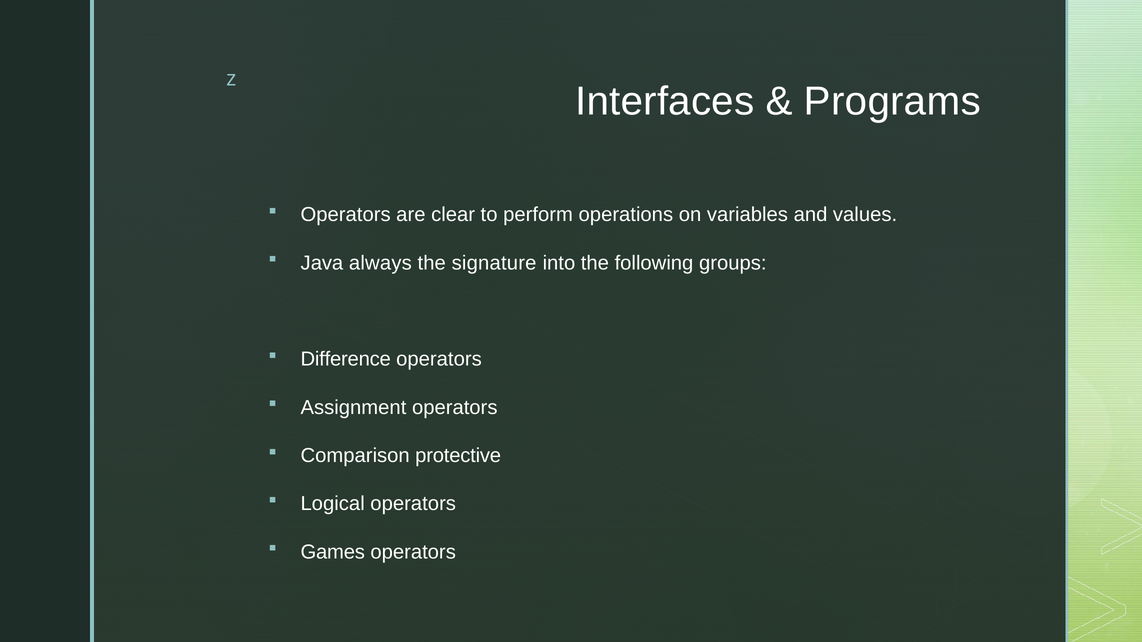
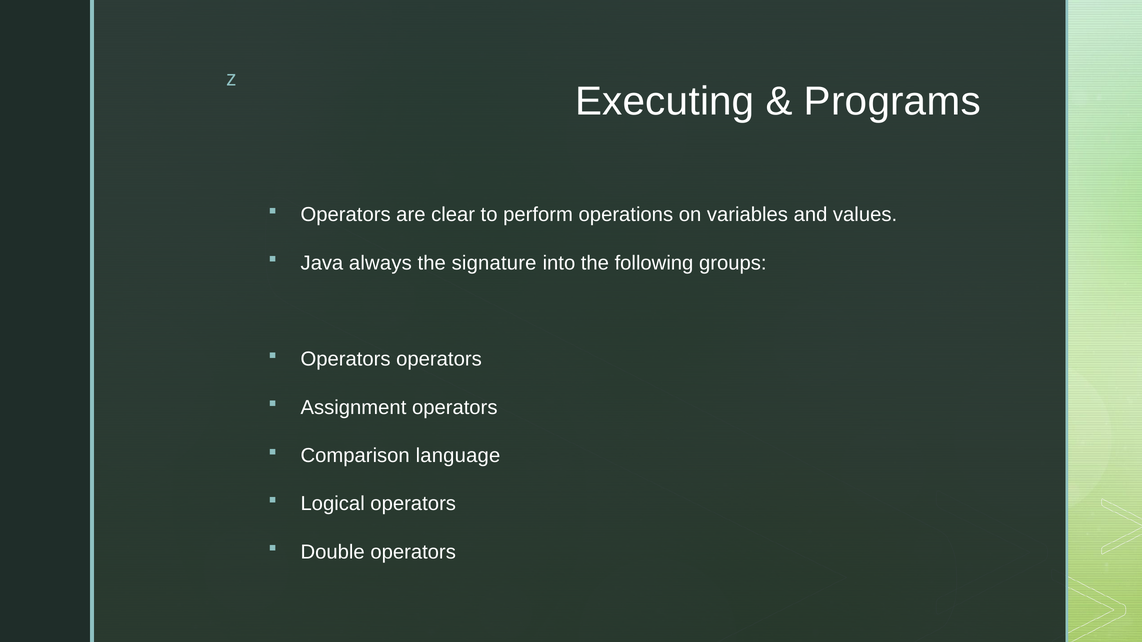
Interfaces: Interfaces -> Executing
Difference at (346, 359): Difference -> Operators
protective: protective -> language
Games: Games -> Double
